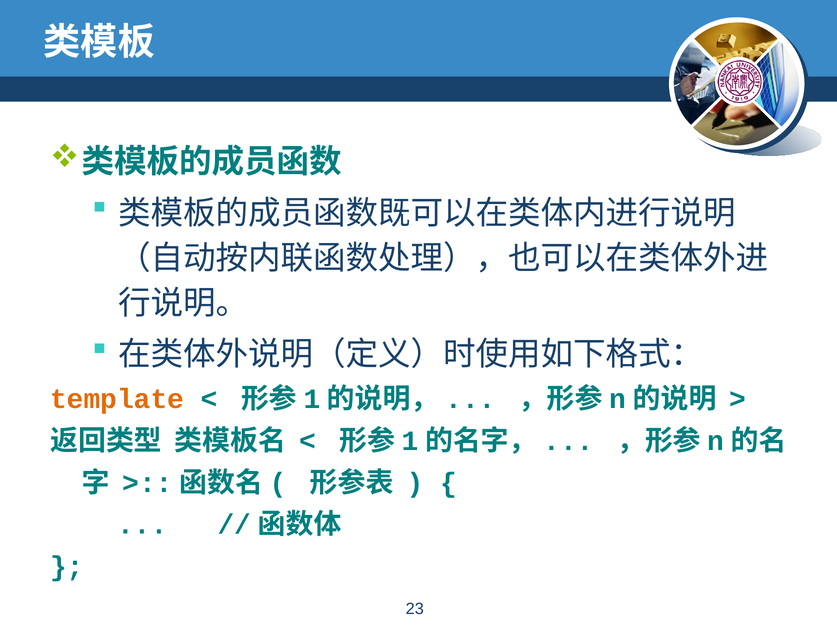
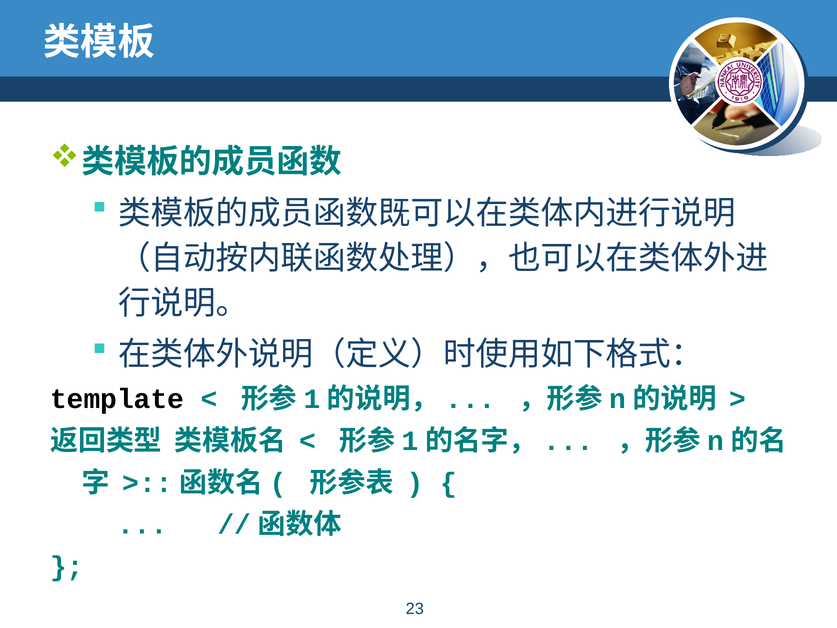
template colour: orange -> black
